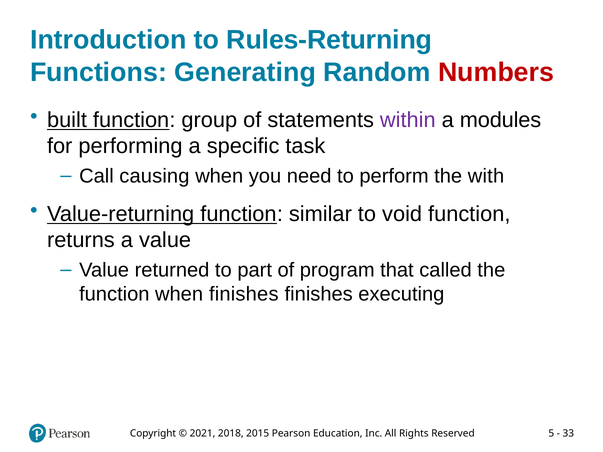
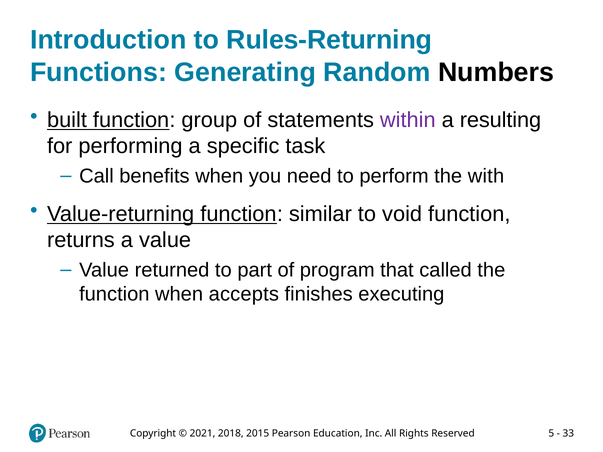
Numbers colour: red -> black
modules: modules -> resulting
causing: causing -> benefits
when finishes: finishes -> accepts
